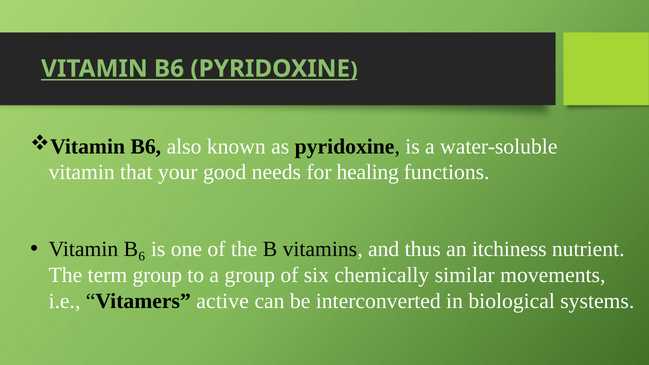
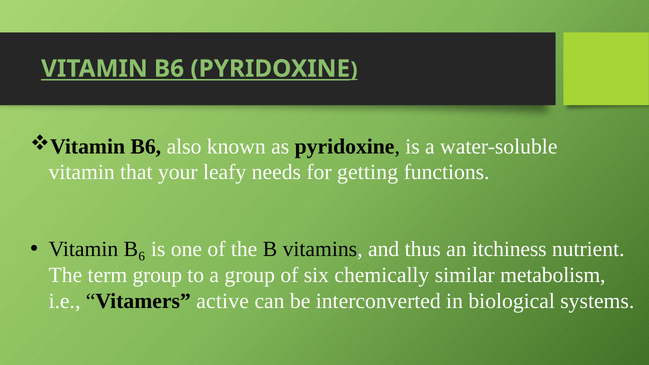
good: good -> leafy
healing: healing -> getting
movements: movements -> metabolism
